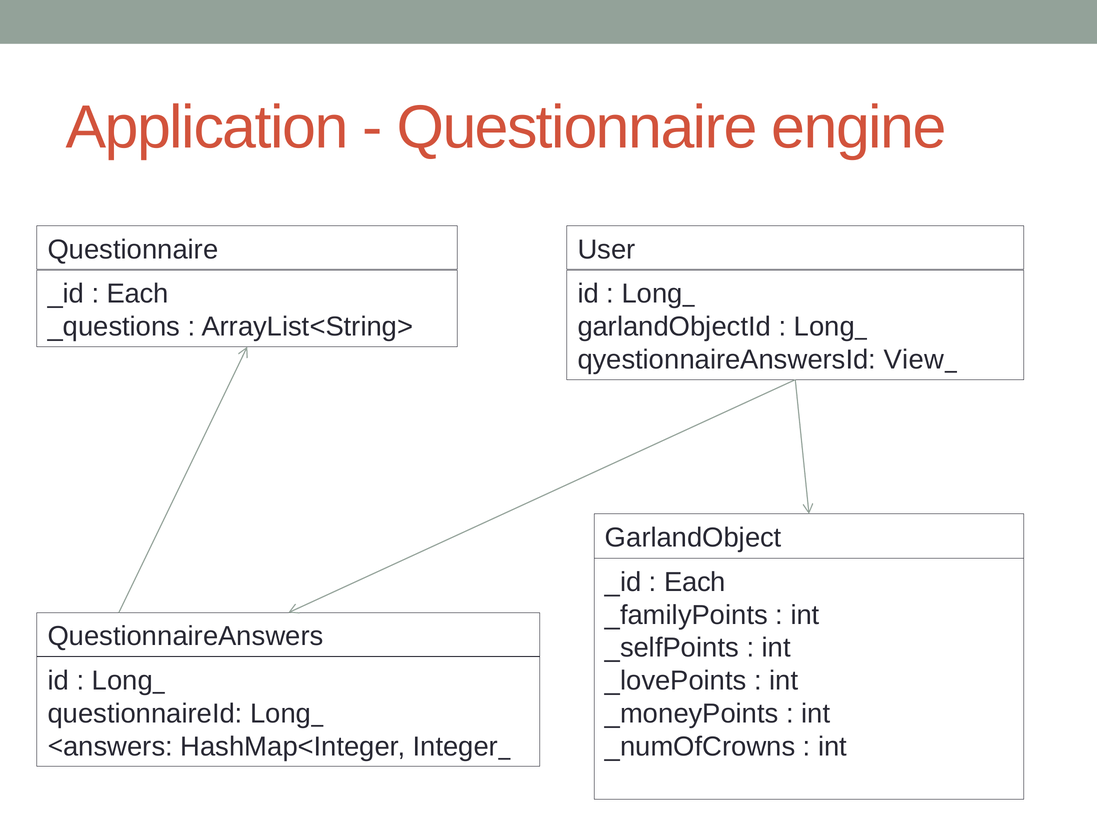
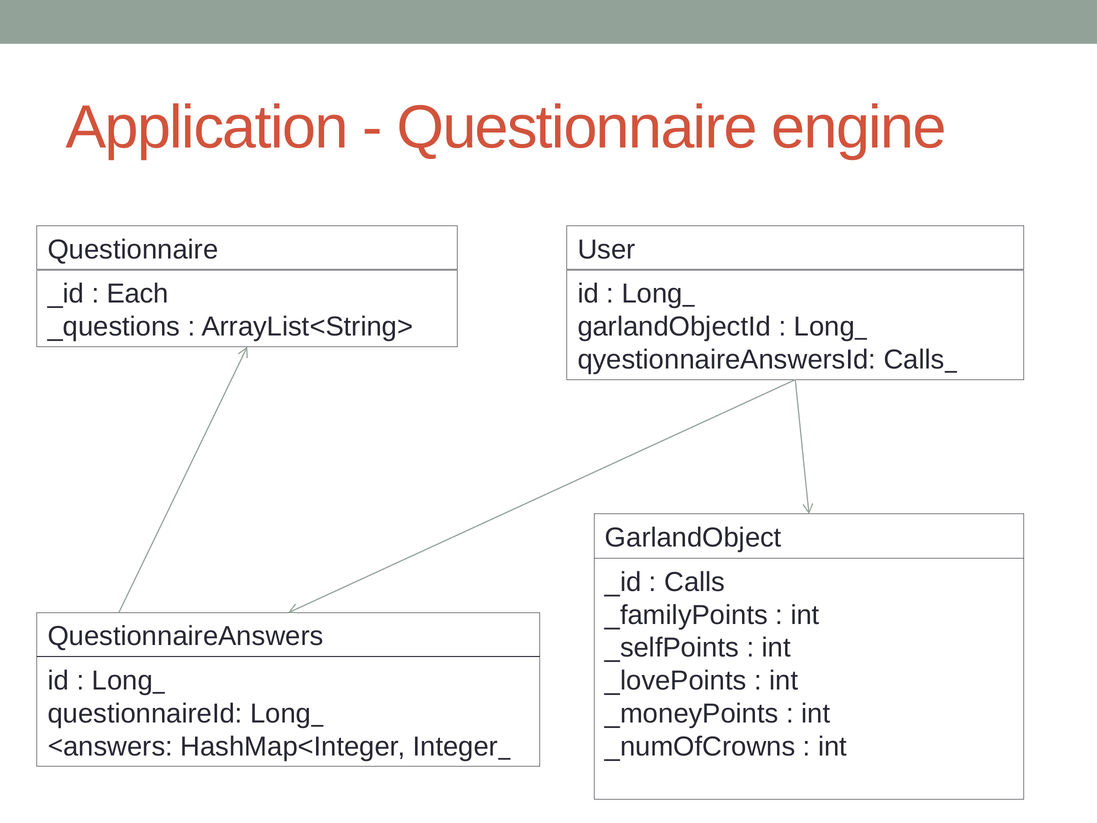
View at (914, 360): View -> Calls
Each at (695, 582): Each -> Calls
